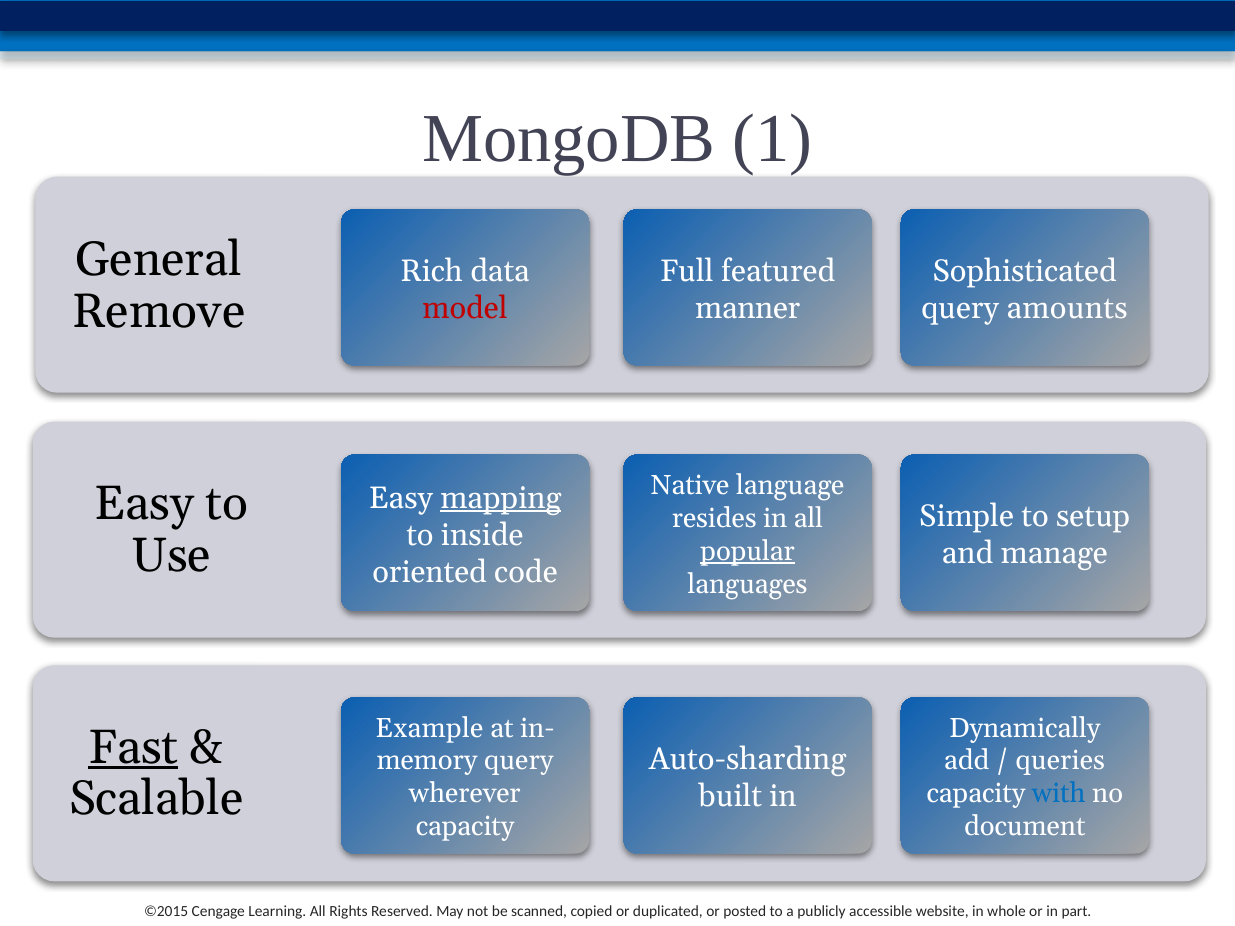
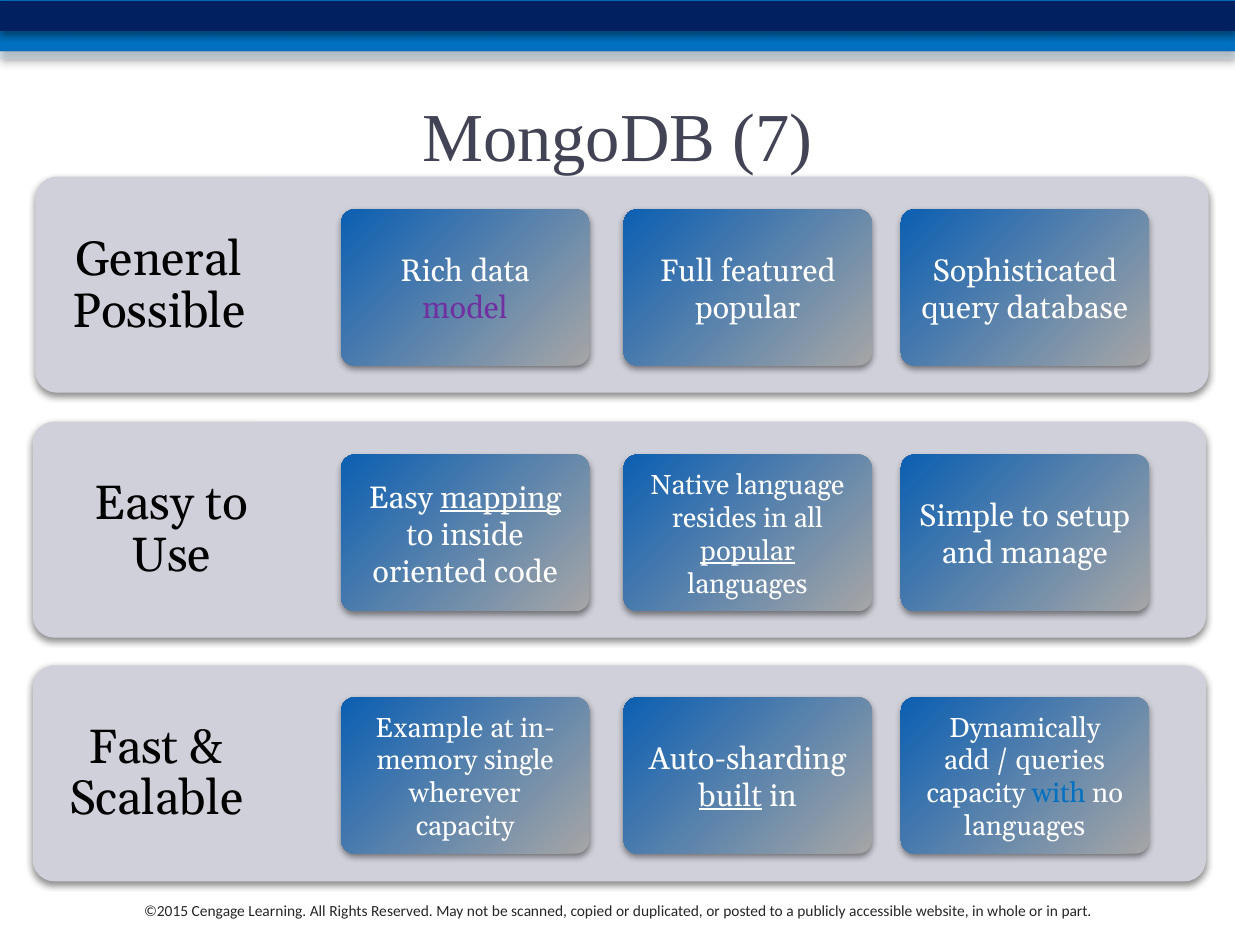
1: 1 -> 7
Remove: Remove -> Possible
model colour: red -> purple
manner at (748, 308): manner -> popular
amounts: amounts -> database
Fast underline: present -> none
query at (519, 761): query -> single
built underline: none -> present
document at (1025, 827): document -> languages
